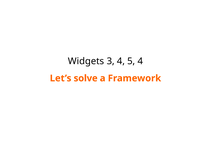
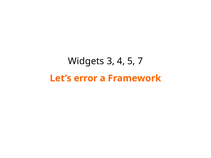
5 4: 4 -> 7
solve: solve -> error
